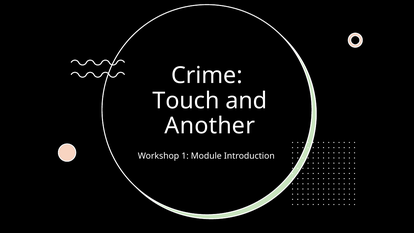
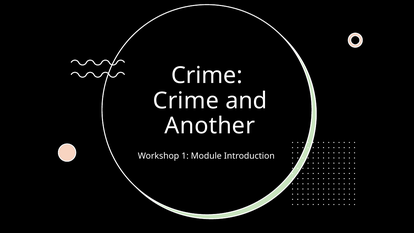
Touch at (186, 101): Touch -> Crime
